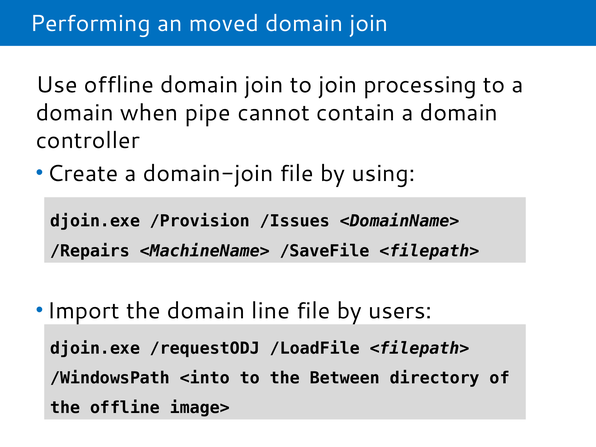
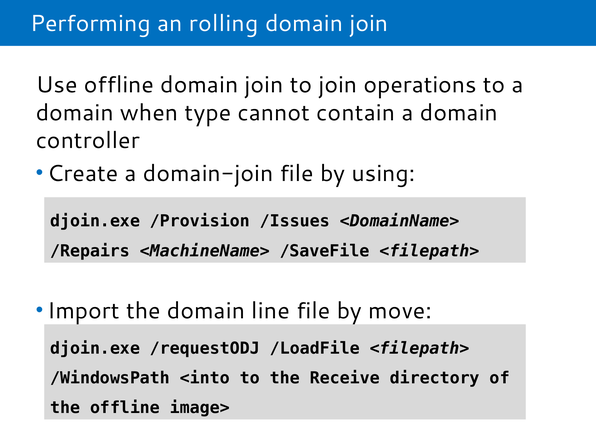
moved: moved -> rolling
processing: processing -> operations
pipe: pipe -> type
users: users -> move
Between: Between -> Receive
